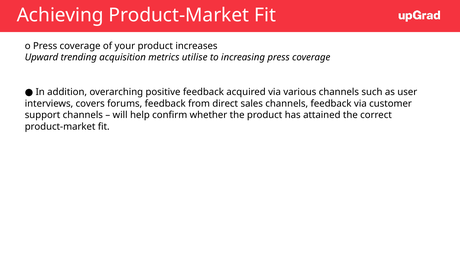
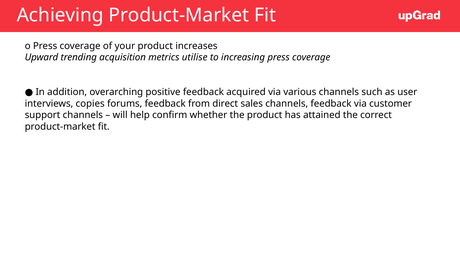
covers: covers -> copies
